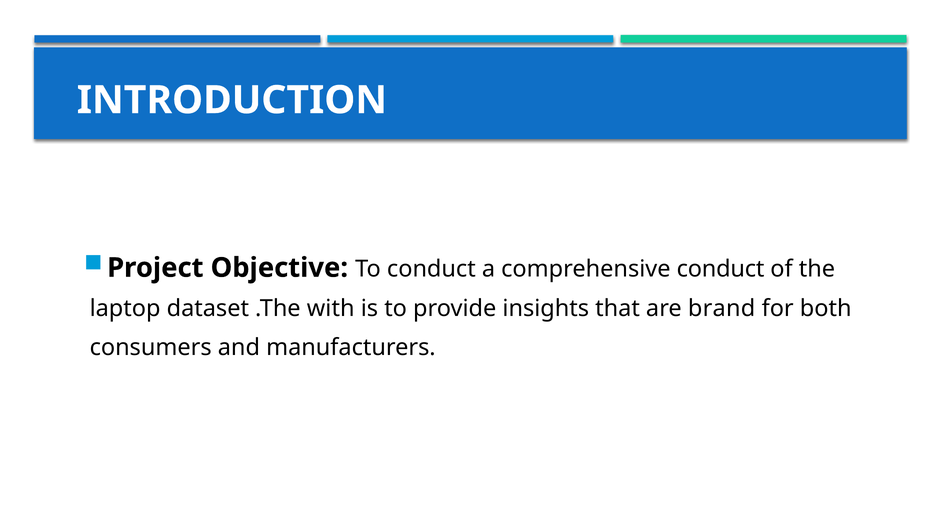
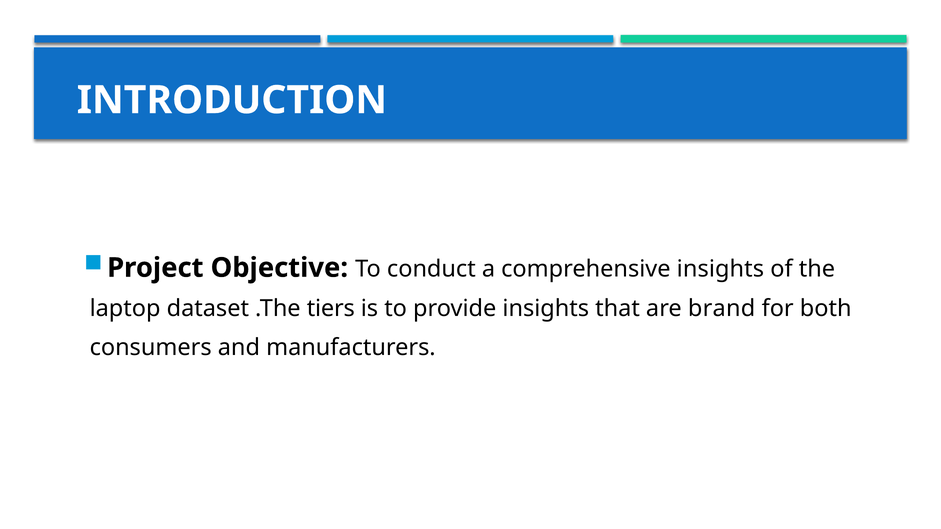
comprehensive conduct: conduct -> insights
with: with -> tiers
